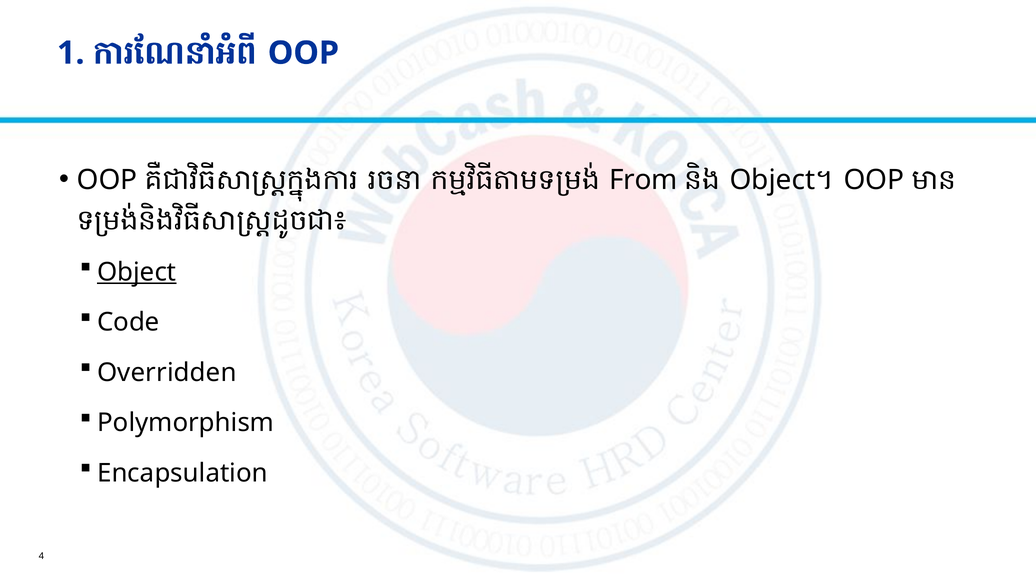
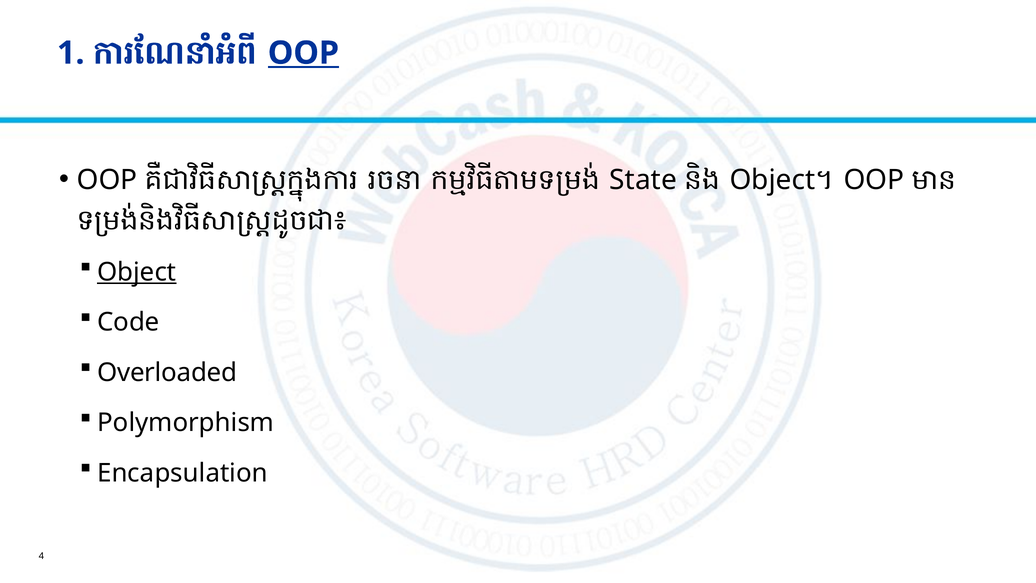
OOP at (303, 53) underline: none -> present
From: From -> State
Overridden: Overridden -> Overloaded
